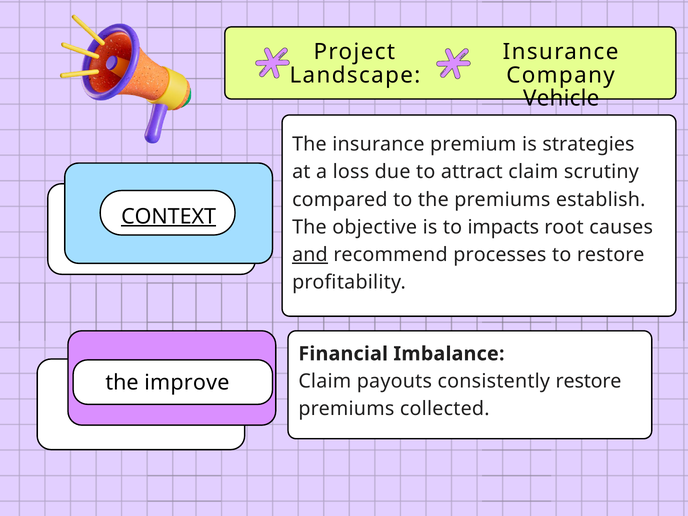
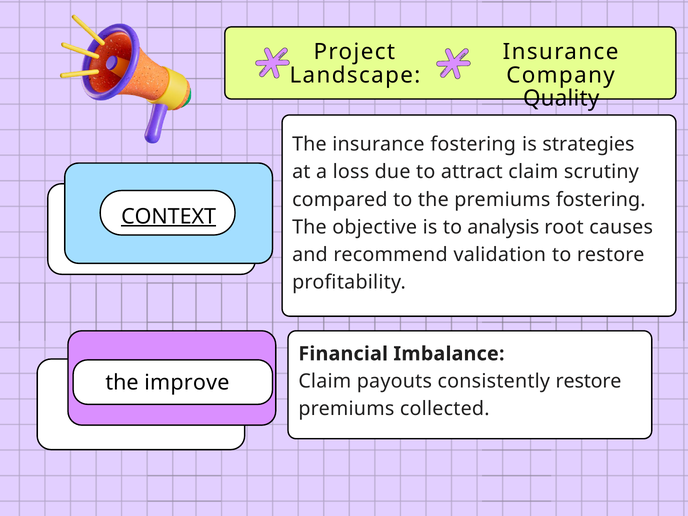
Vehicle: Vehicle -> Quality
insurance premium: premium -> fostering
premiums establish: establish -> fostering
impacts: impacts -> analysis
and underline: present -> none
processes: processes -> validation
